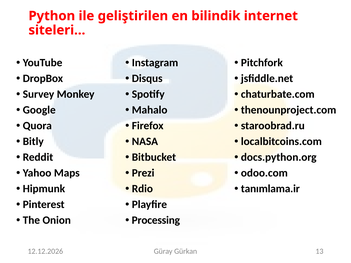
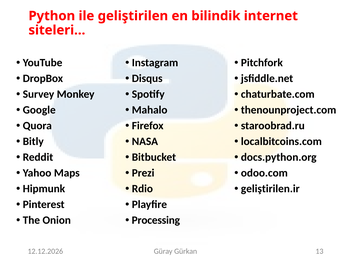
tanımlama.ir: tanımlama.ir -> geliştirilen.ir
